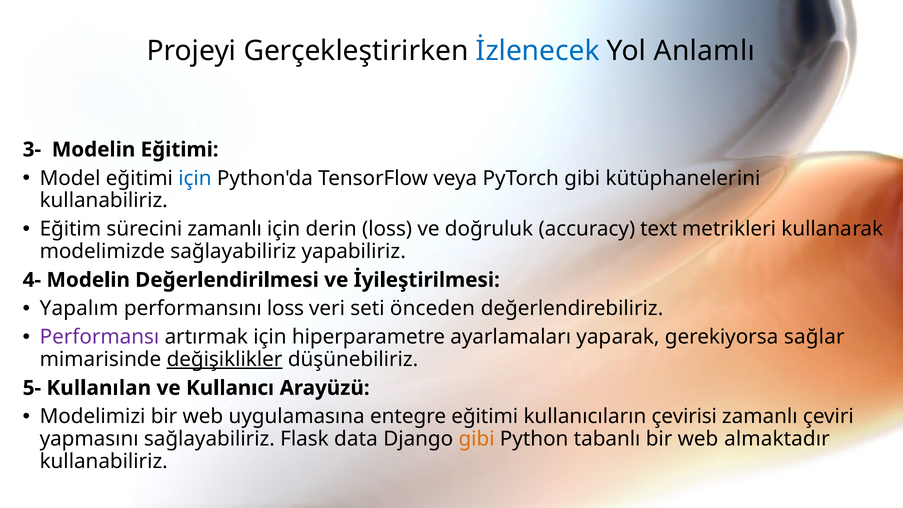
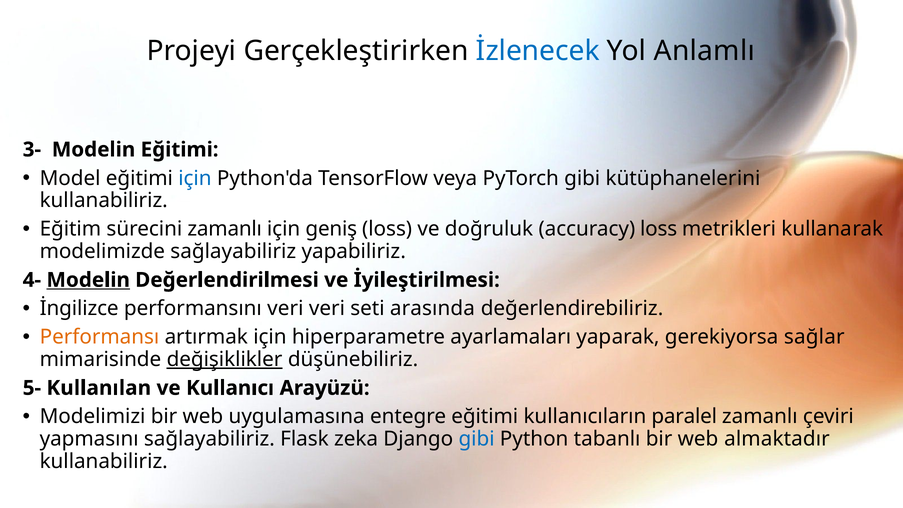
derin: derin -> geniş
accuracy text: text -> loss
Modelin at (88, 280) underline: none -> present
Yapalım: Yapalım -> İngilizce
performansını loss: loss -> veri
önceden: önceden -> arasında
Performansı colour: purple -> orange
çevirisi: çevirisi -> paralel
data: data -> zeka
gibi at (477, 439) colour: orange -> blue
